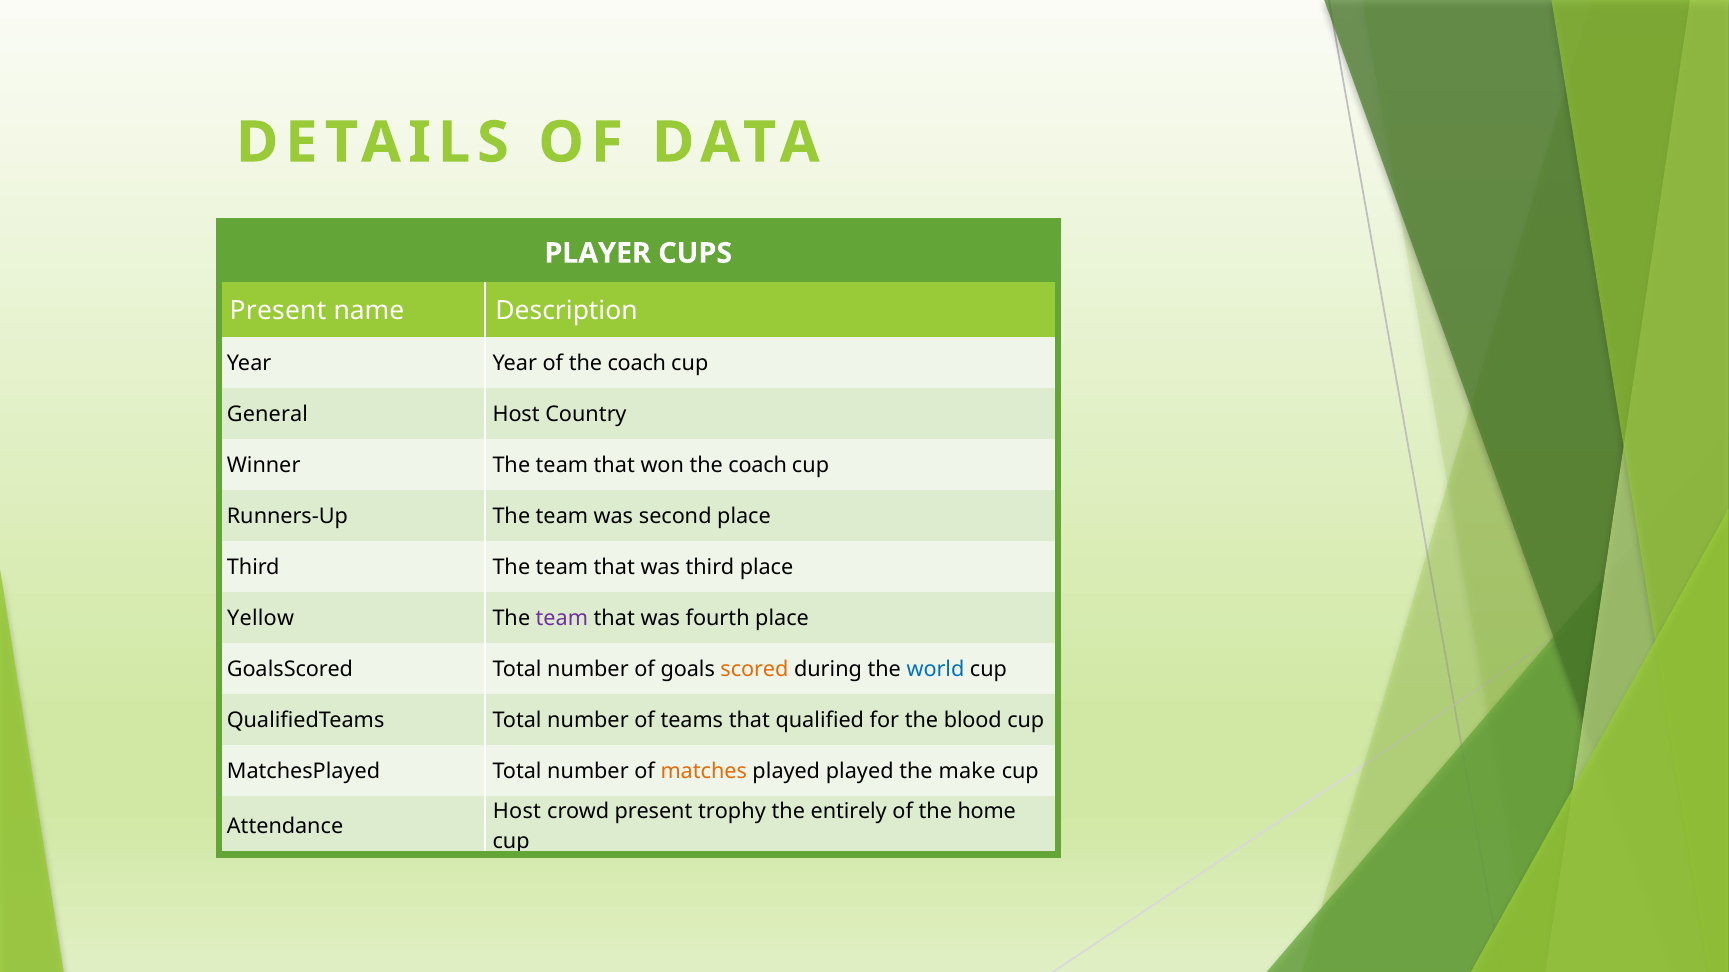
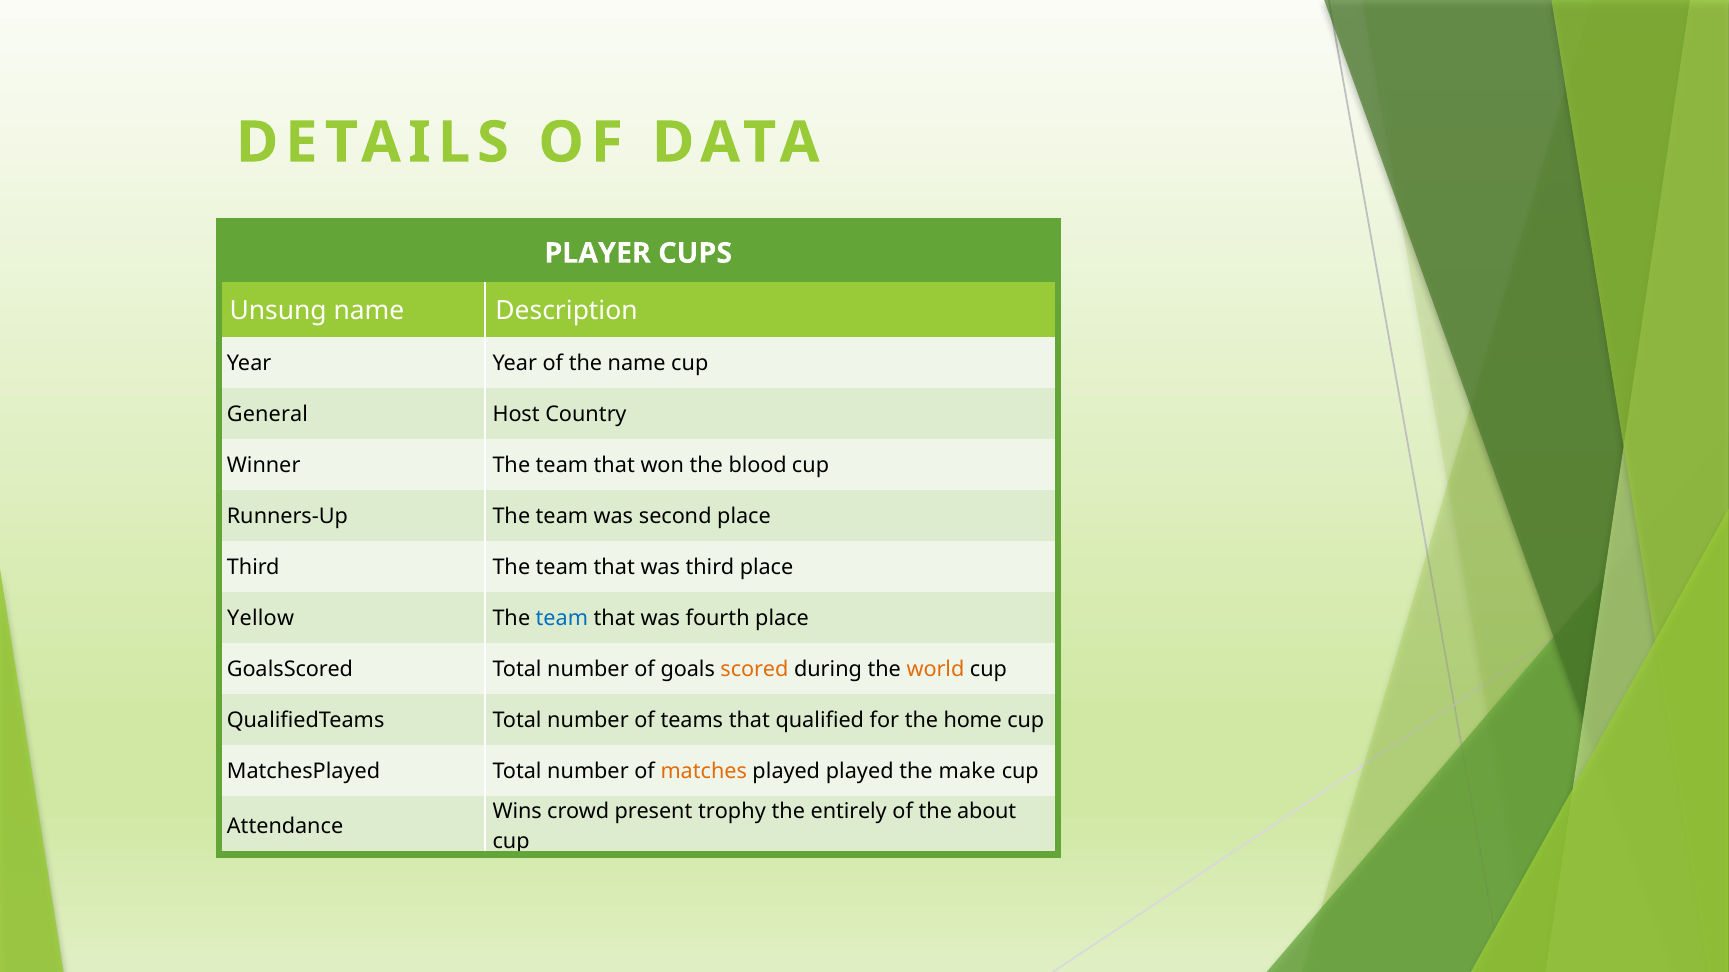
Present at (278, 311): Present -> Unsung
of the coach: coach -> name
won the coach: coach -> blood
team at (562, 619) colour: purple -> blue
world colour: blue -> orange
blood: blood -> home
Host at (517, 812): Host -> Wins
home: home -> about
